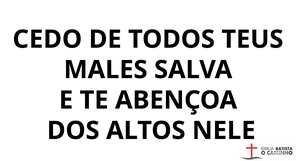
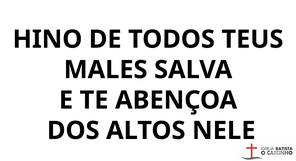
CEDO: CEDO -> HINO
